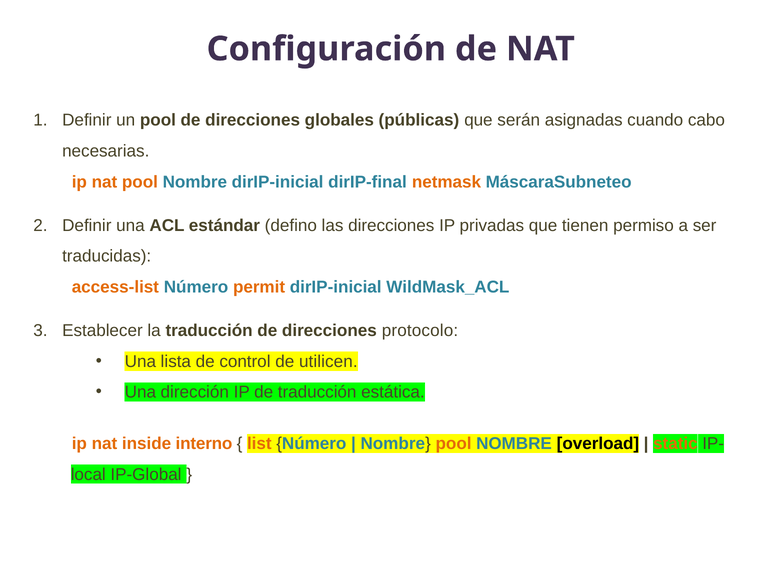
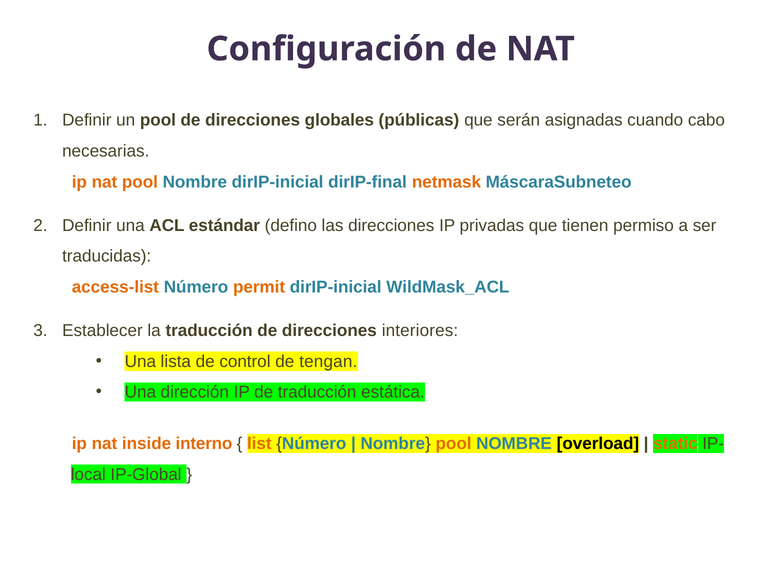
protocolo: protocolo -> interiores
utilicen: utilicen -> tengan
